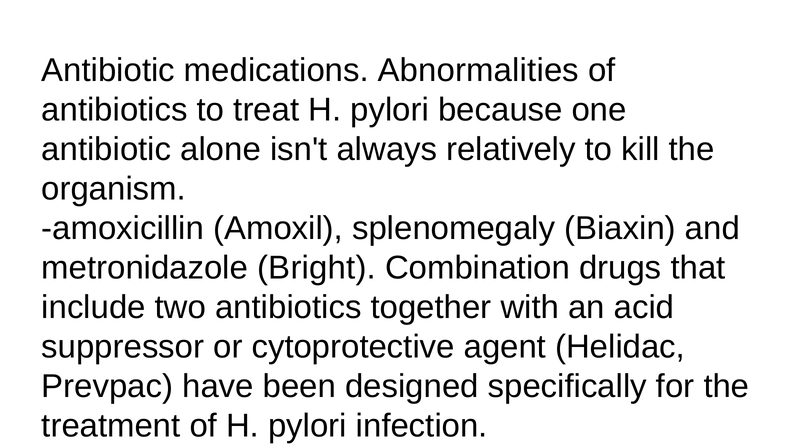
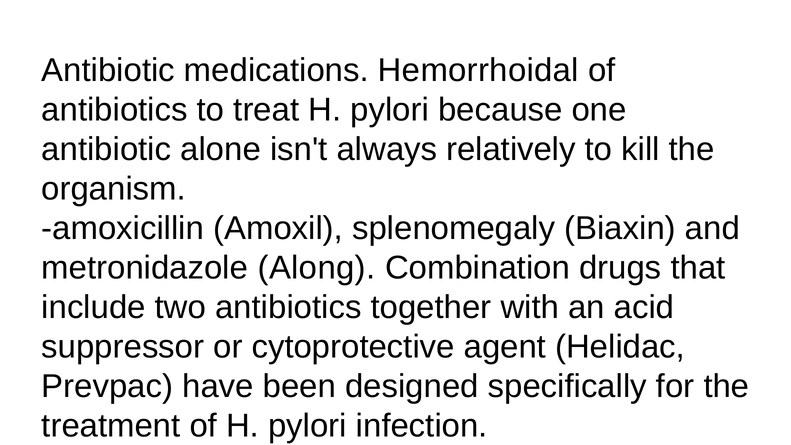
Abnormalities: Abnormalities -> Hemorrhoidal
Bright: Bright -> Along
